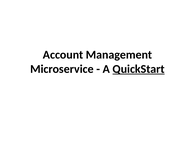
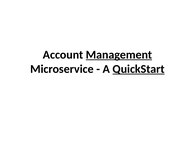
Management underline: none -> present
